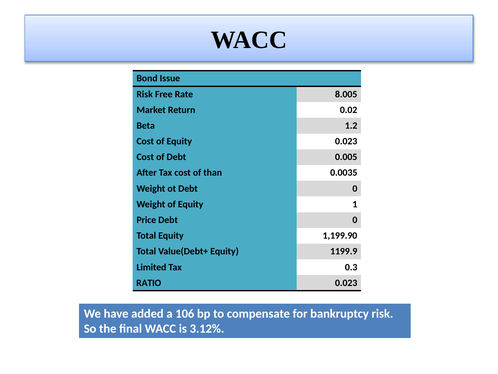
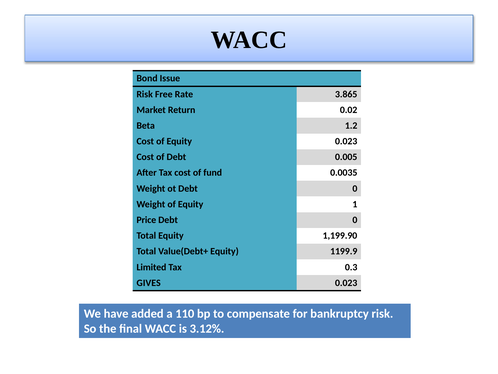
8.005: 8.005 -> 3.865
than: than -> fund
RATIO: RATIO -> GIVES
106: 106 -> 110
